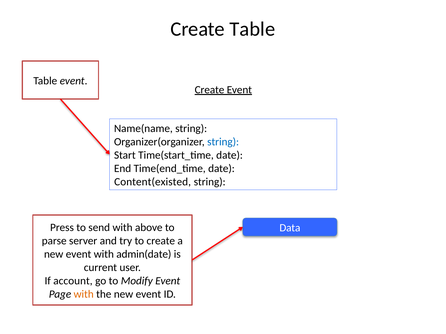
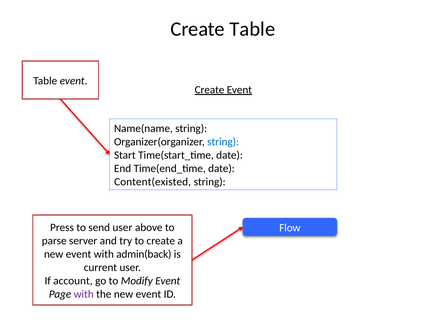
send with: with -> user
Data: Data -> Flow
admin(date: admin(date -> admin(back
with at (84, 295) colour: orange -> purple
